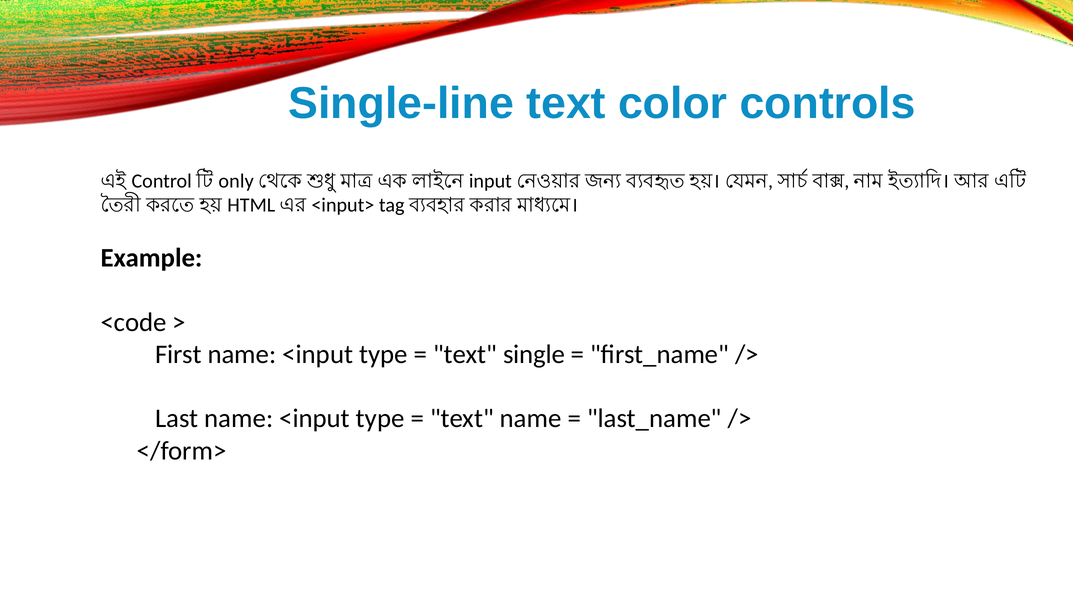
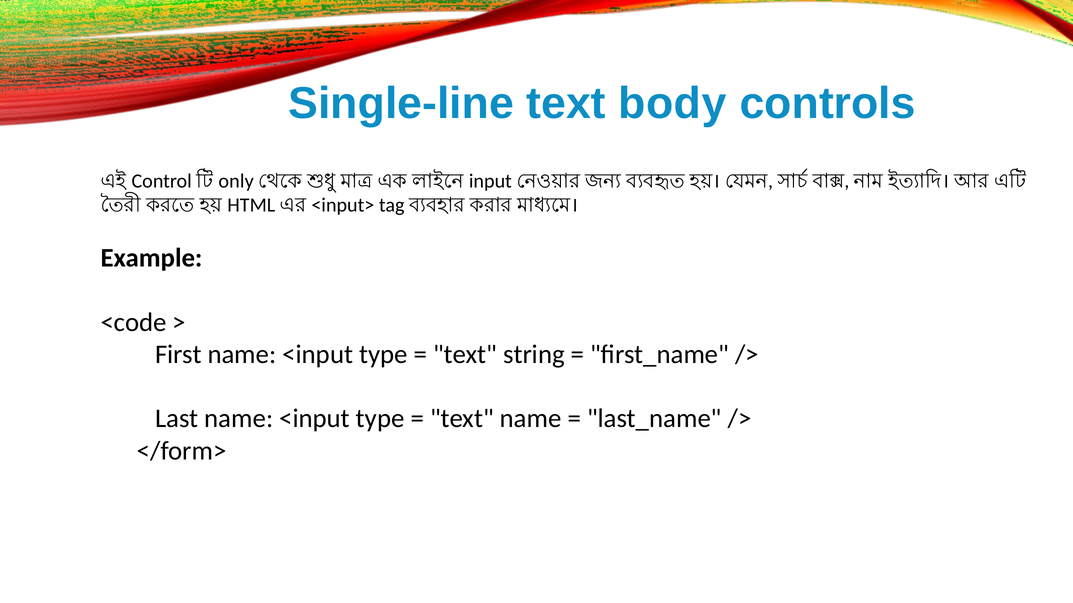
color: color -> body
single: single -> string
